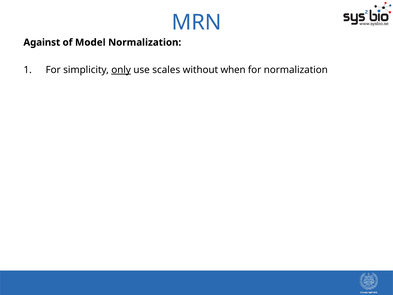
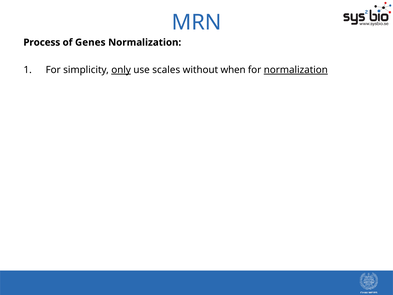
Against: Against -> Process
Model: Model -> Genes
normalization at (296, 70) underline: none -> present
